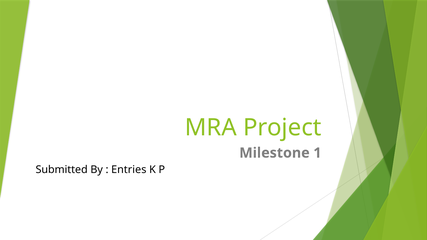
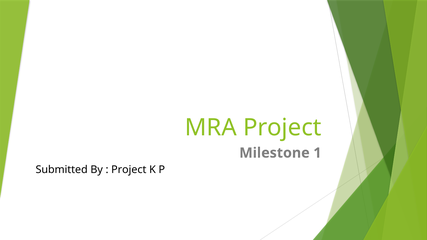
Entries at (129, 170): Entries -> Project
